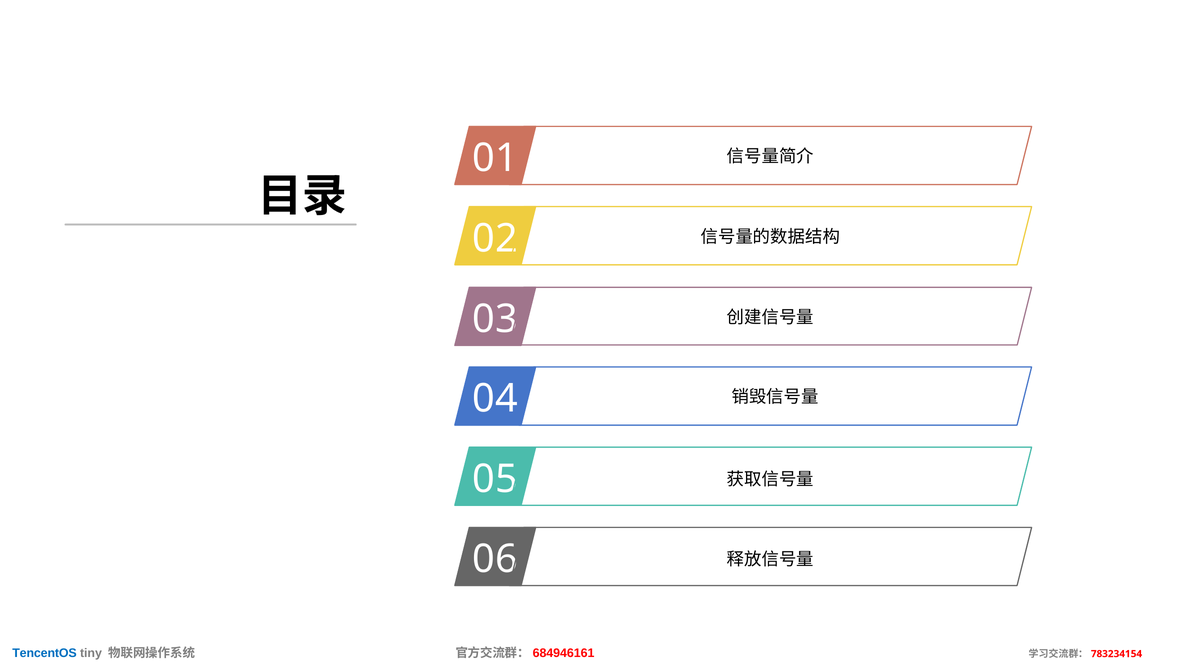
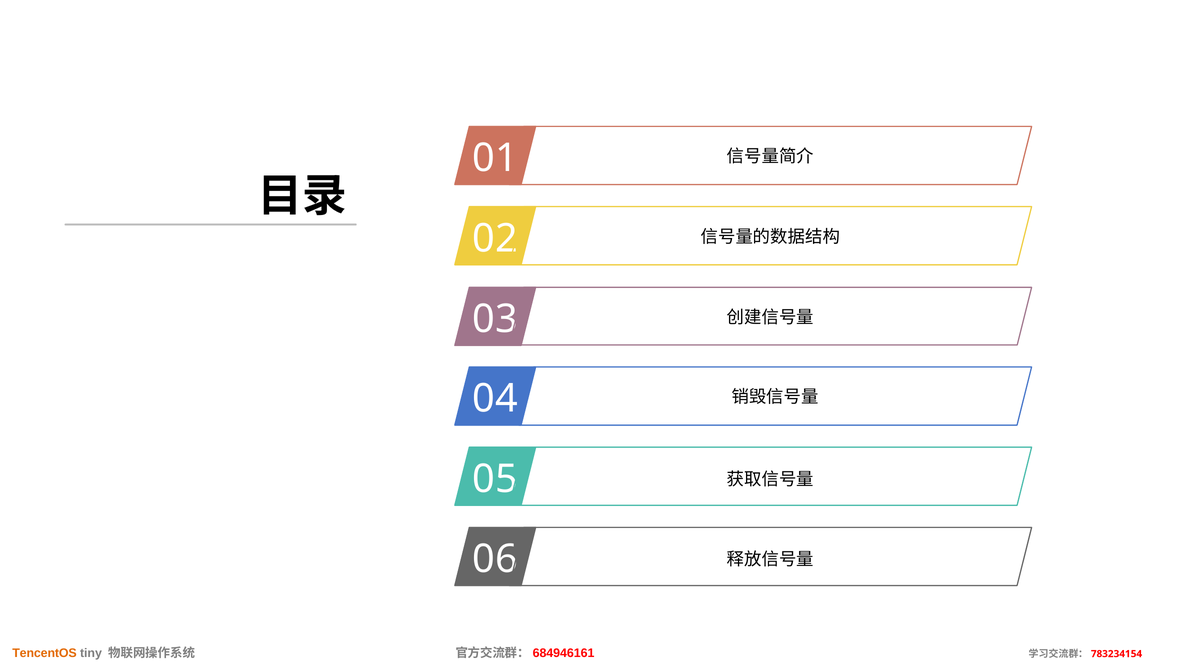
TencentOS colour: blue -> orange
